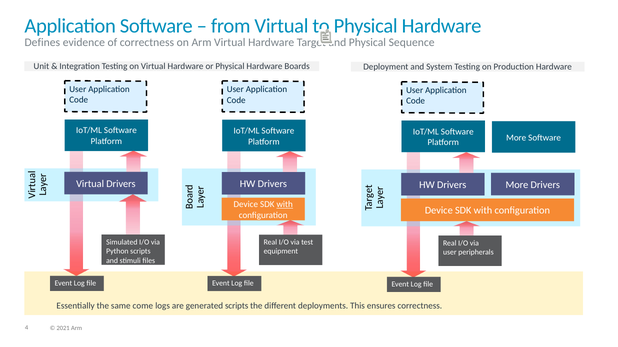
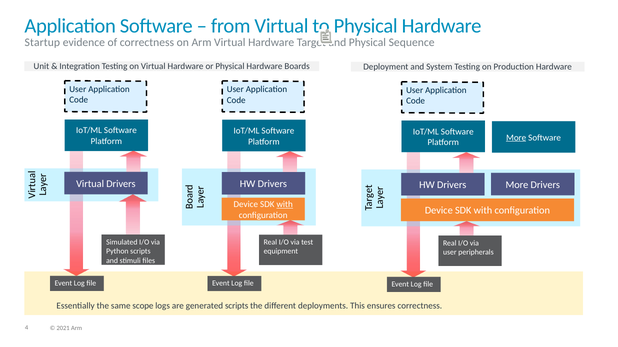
Defines: Defines -> Startup
More at (516, 138) underline: none -> present
come: come -> scope
